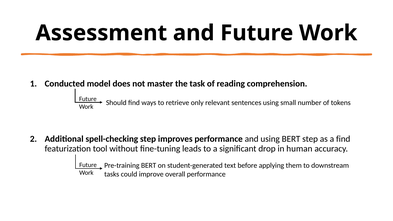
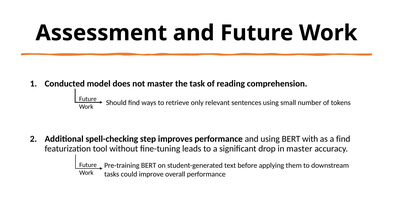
BERT step: step -> with
in human: human -> master
